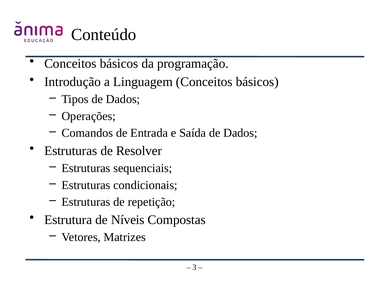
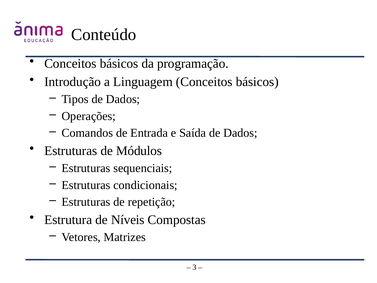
Resolver: Resolver -> Módulos
